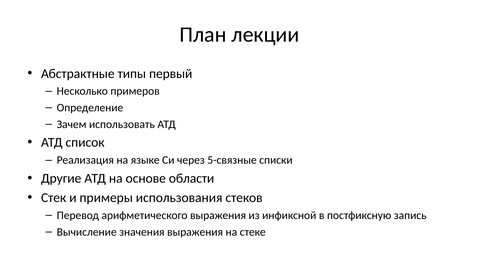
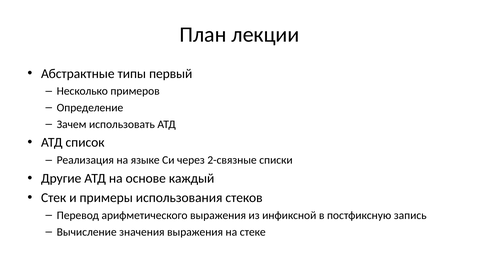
5-связные: 5-связные -> 2-связные
области: области -> каждый
